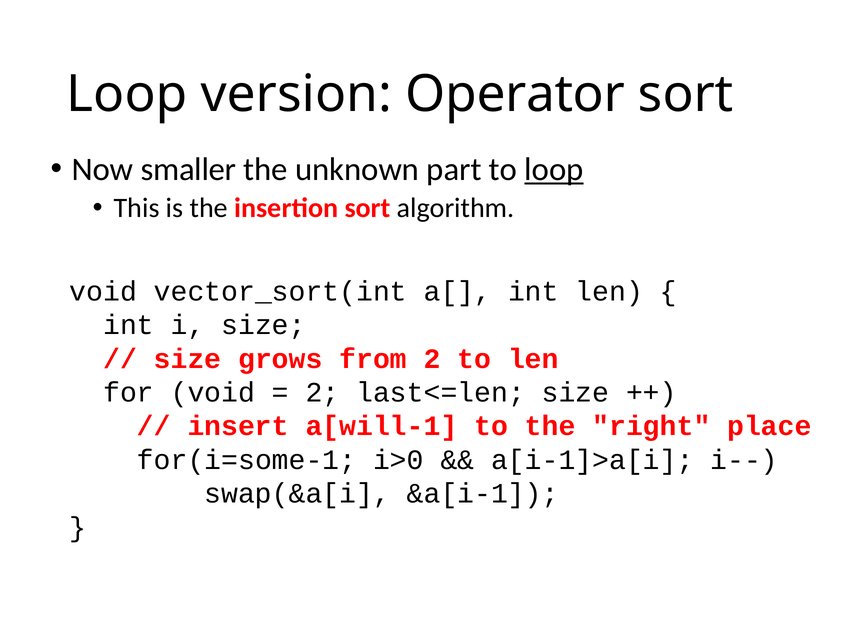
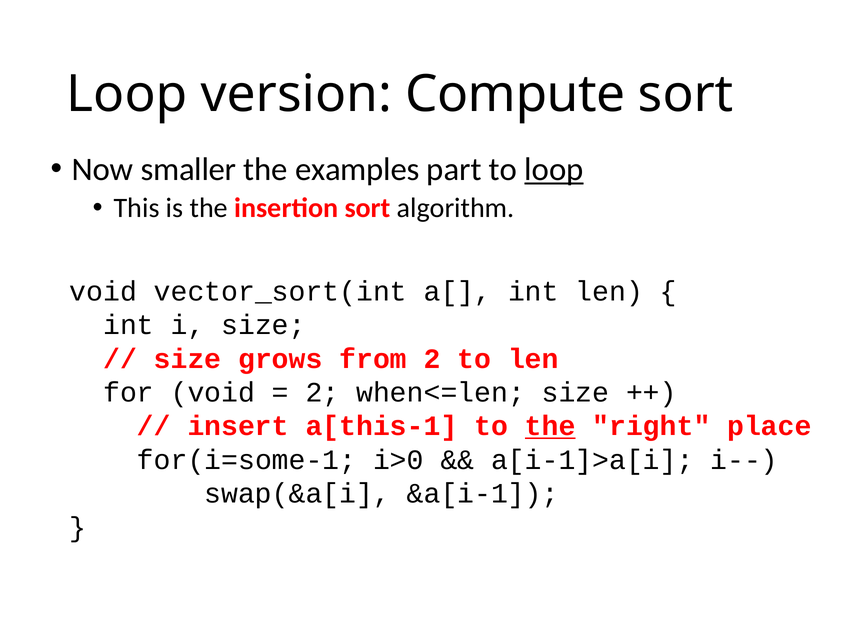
Operator: Operator -> Compute
unknown: unknown -> examples
last<=len: last<=len -> when<=len
a[will-1: a[will-1 -> a[this-1
the at (550, 426) underline: none -> present
